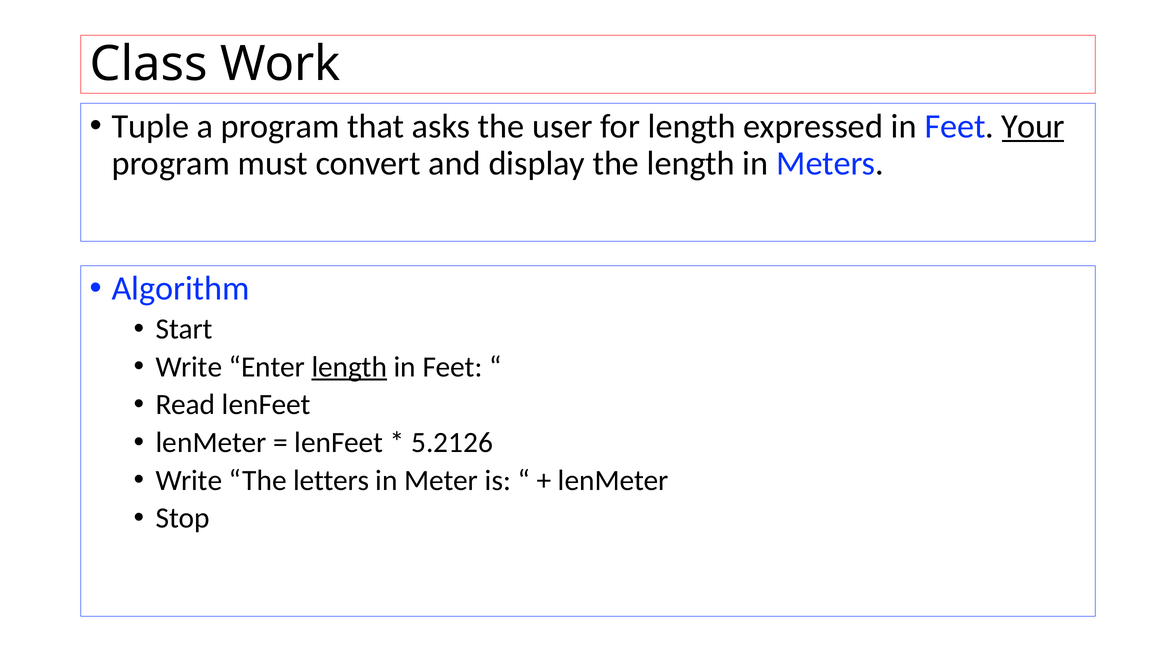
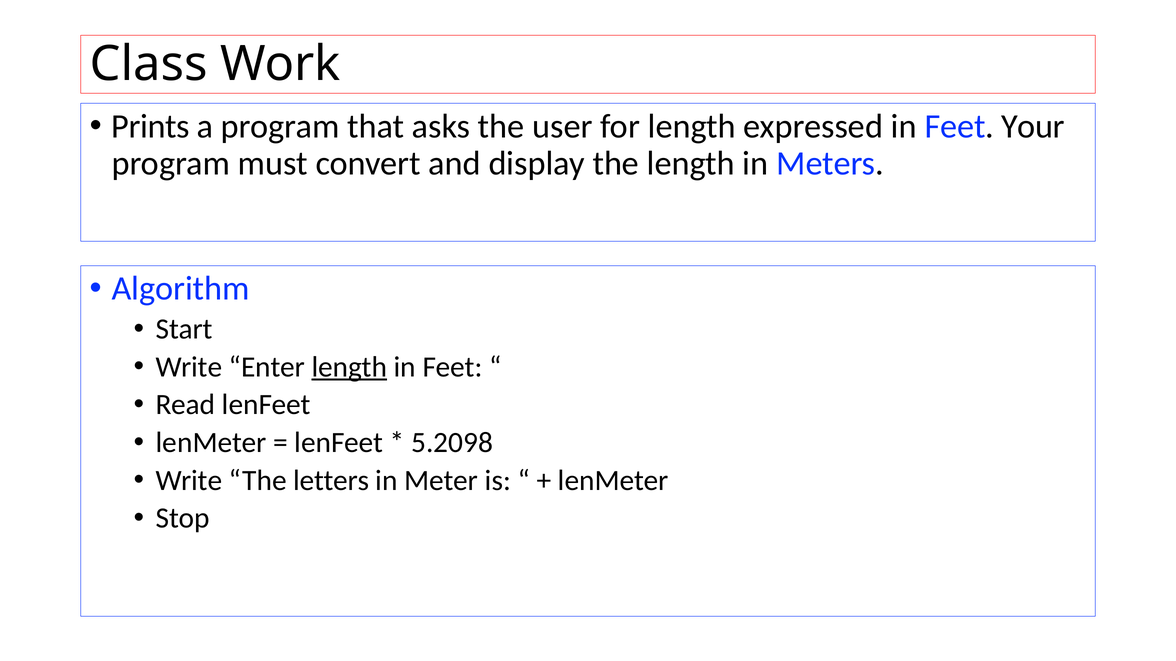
Tuple: Tuple -> Prints
Your underline: present -> none
5.2126: 5.2126 -> 5.2098
